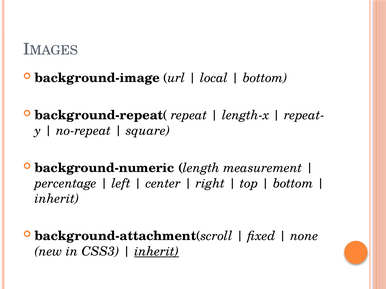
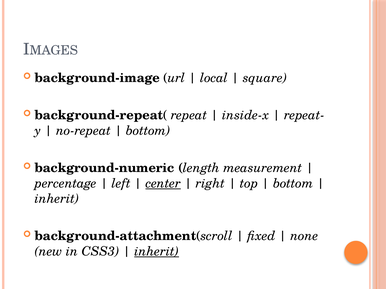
bottom at (265, 78): bottom -> square
length-x: length-x -> inside-x
square at (148, 131): square -> bottom
center underline: none -> present
